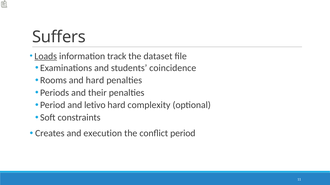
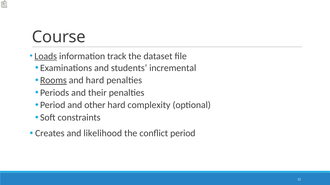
Suffers: Suffers -> Course
coincidence: coincidence -> incremental
Rooms underline: none -> present
letivo: letivo -> other
execution: execution -> likelihood
